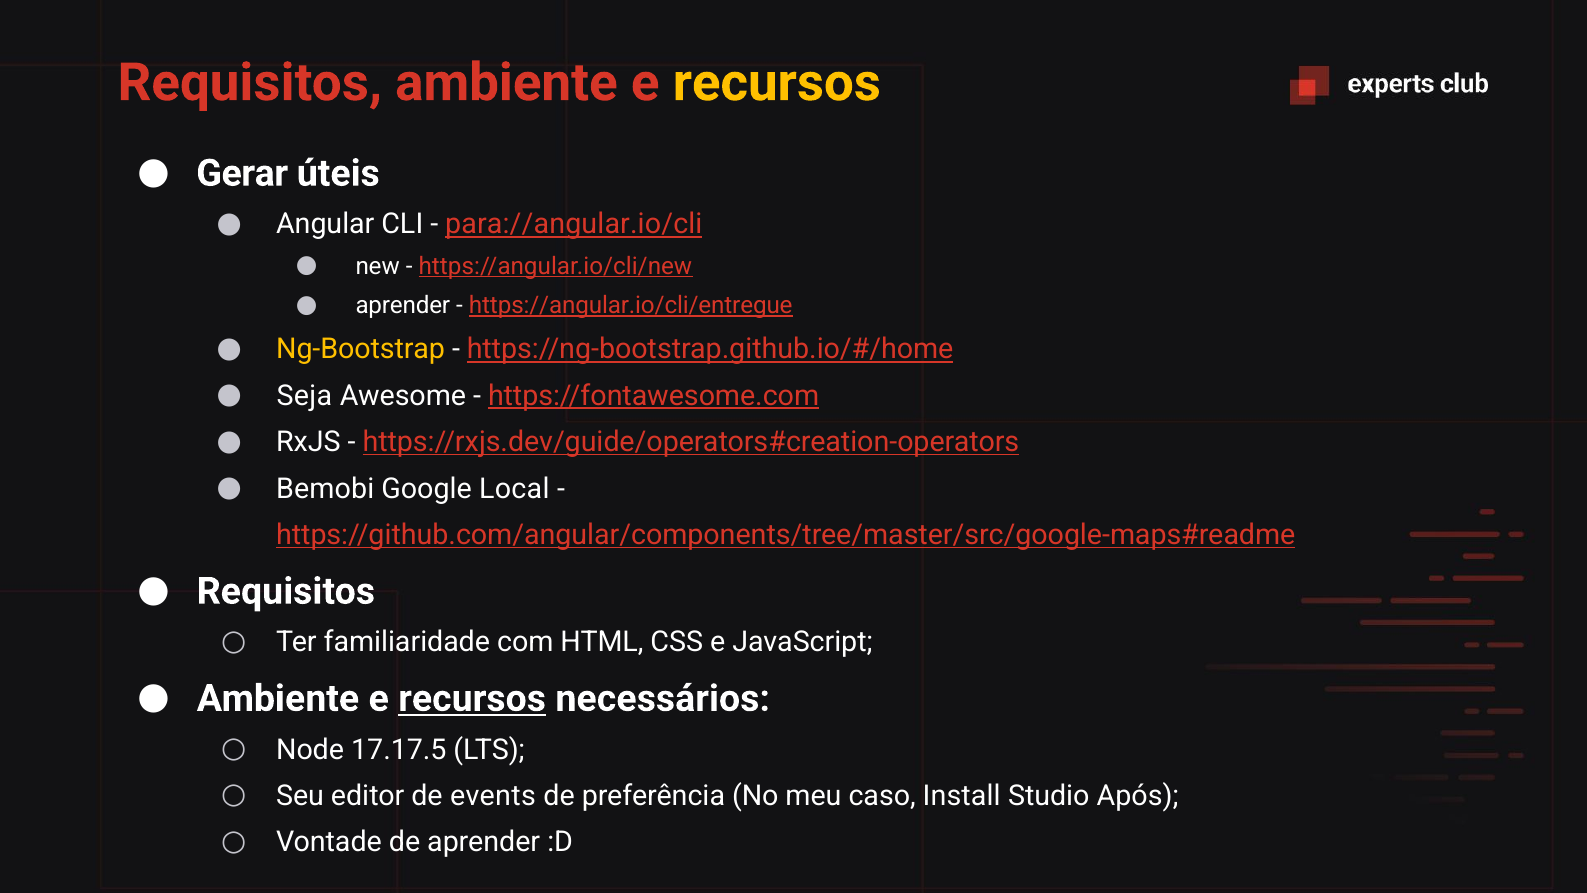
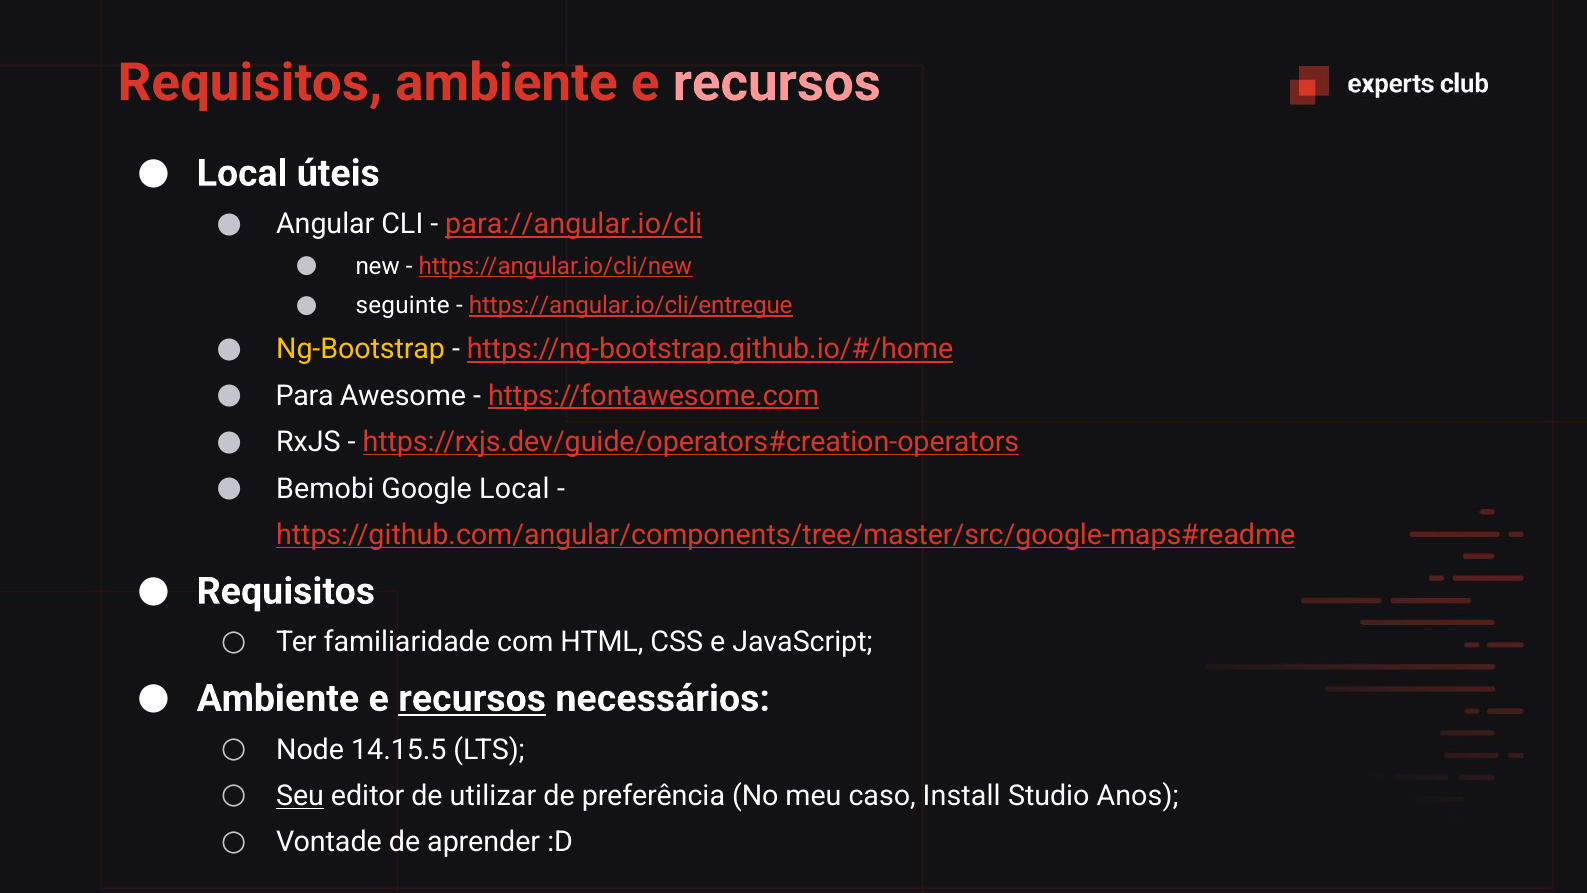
recursos at (777, 83) colour: yellow -> pink
Gerar at (242, 173): Gerar -> Local
aprender at (403, 305): aprender -> seguinte
Seja: Seja -> Para
17.17.5: 17.17.5 -> 14.15.5
Seu underline: none -> present
events: events -> utilizar
Após: Após -> Anos
